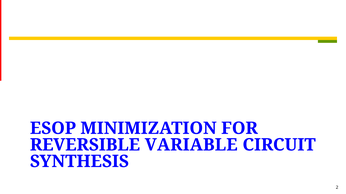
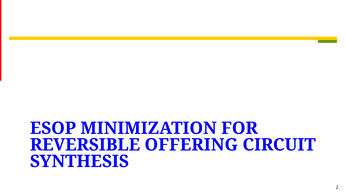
VARIABLE: VARIABLE -> OFFERING
